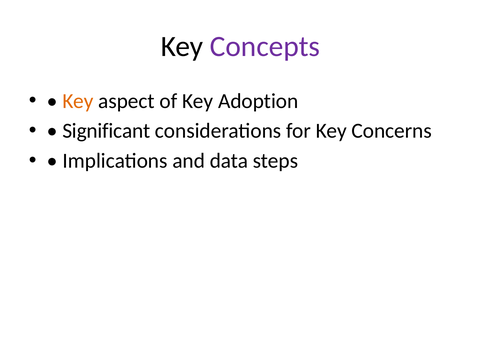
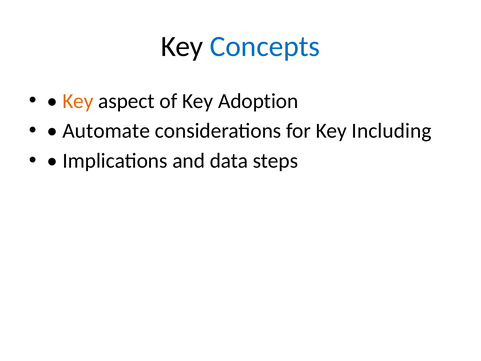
Concepts colour: purple -> blue
Significant: Significant -> Automate
Concerns: Concerns -> Including
